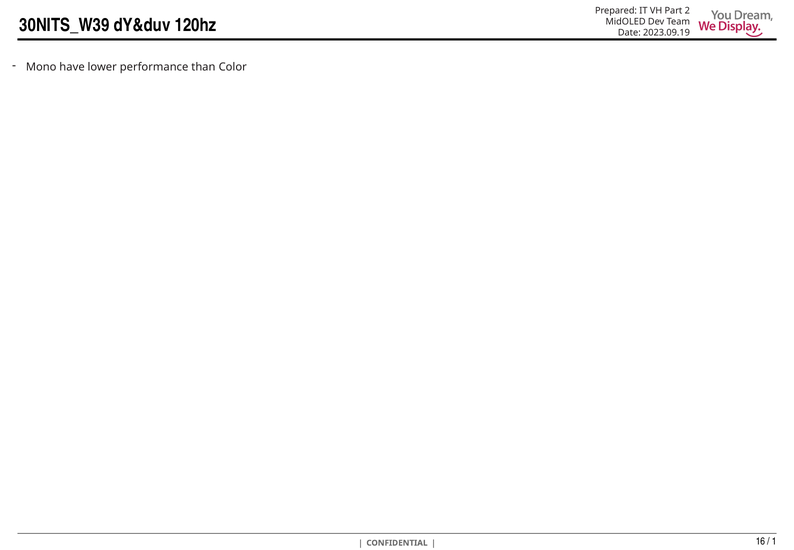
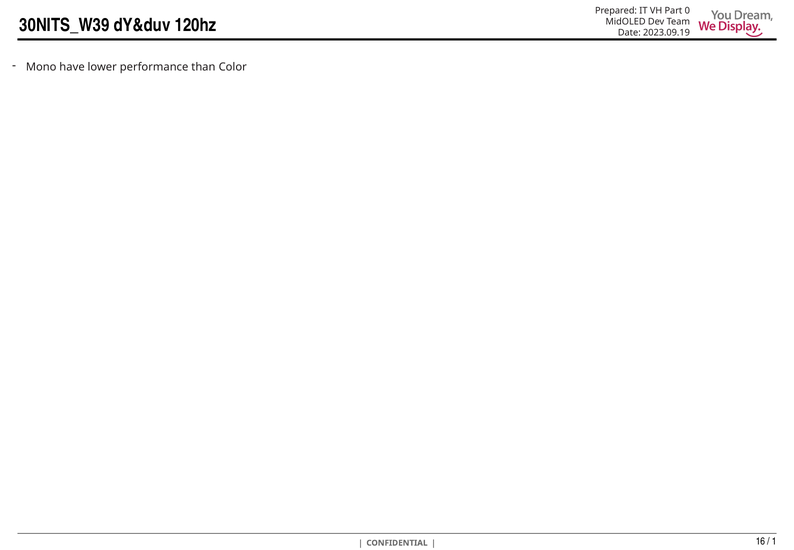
2: 2 -> 0
